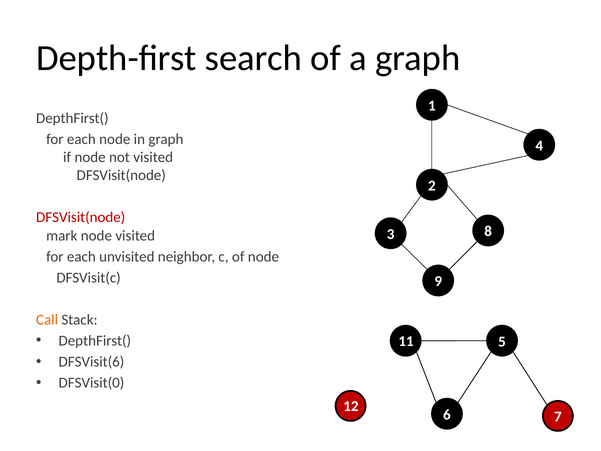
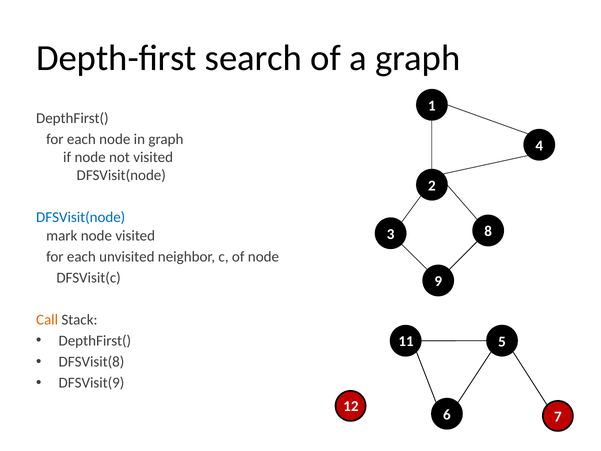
DFSVisit(node at (81, 217) colour: red -> blue
DFSVisit(6: DFSVisit(6 -> DFSVisit(8
DFSVisit(0: DFSVisit(0 -> DFSVisit(9
